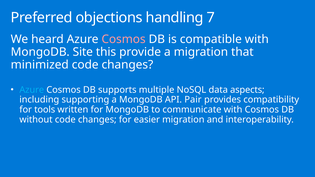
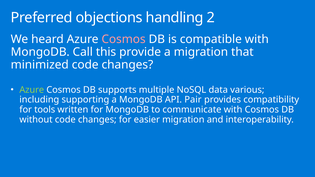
7: 7 -> 2
Site: Site -> Call
Azure at (32, 90) colour: light blue -> light green
aspects: aspects -> various
